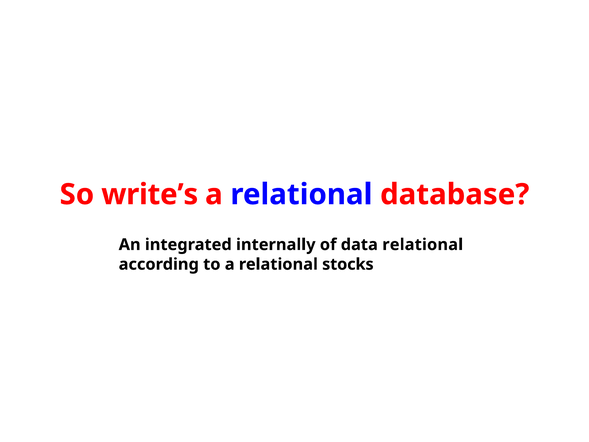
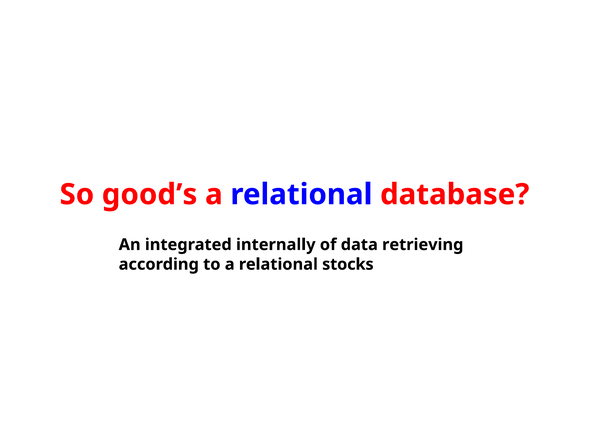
write’s: write’s -> good’s
data relational: relational -> retrieving
